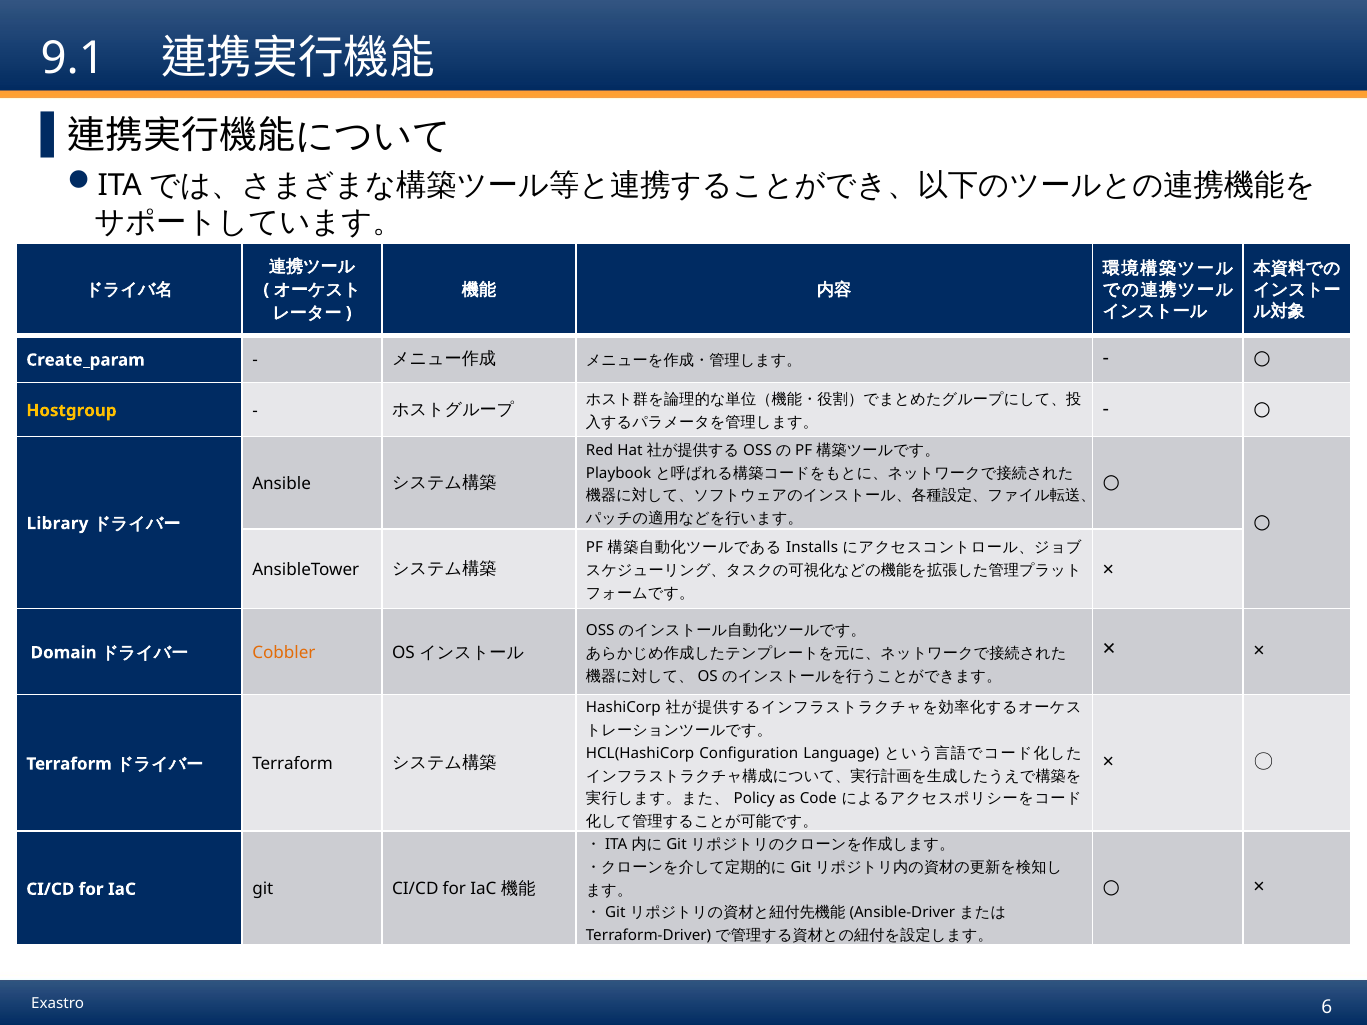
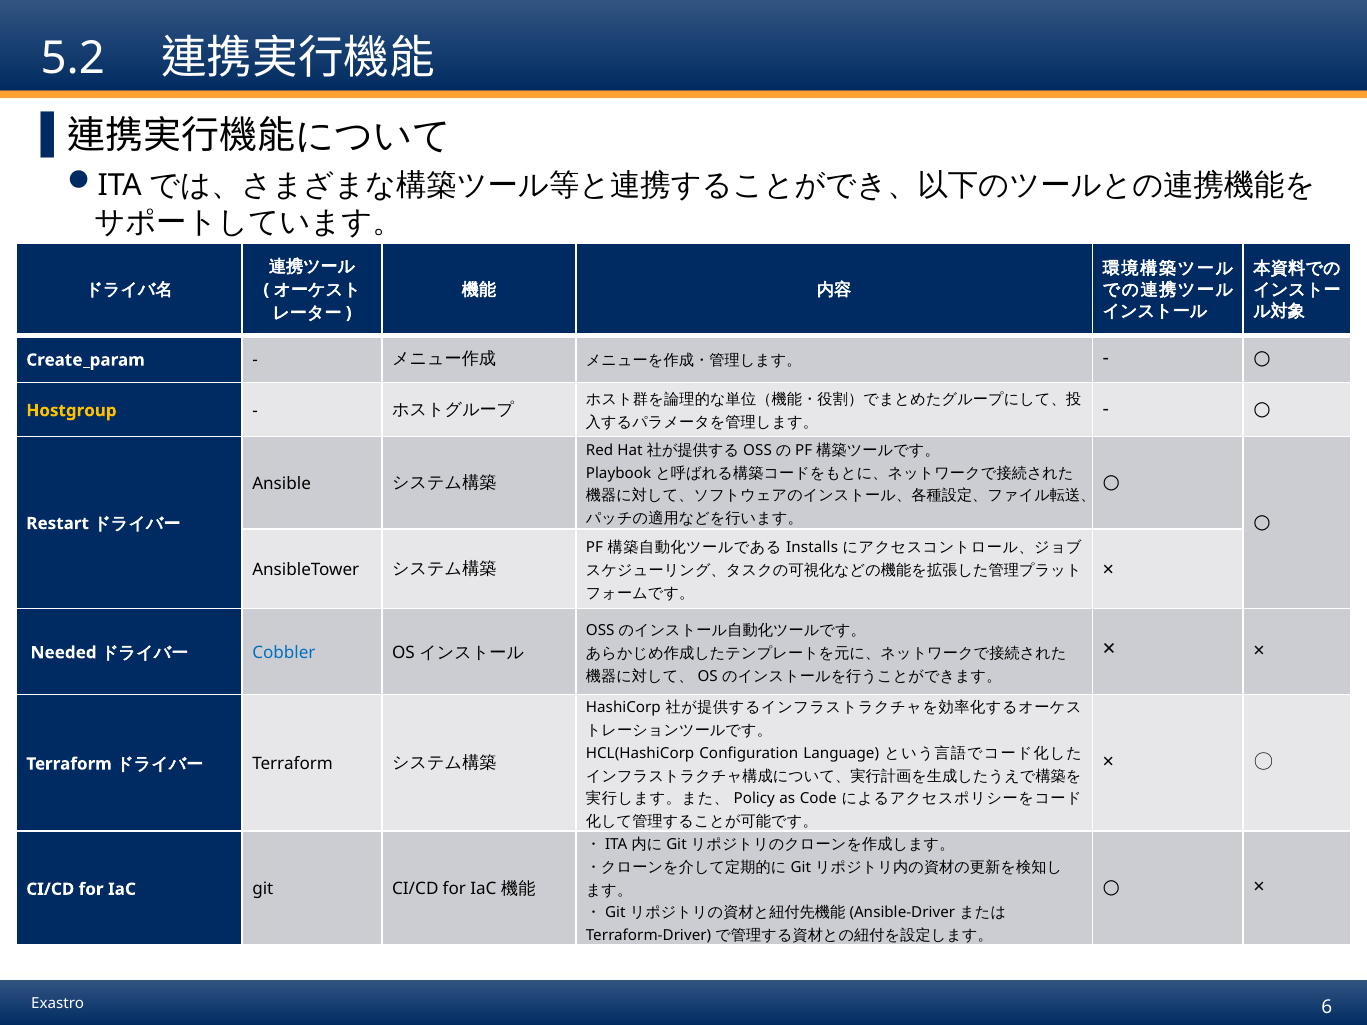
9.1: 9.1 -> 5.2
Library: Library -> Restart
Domain: Domain -> Needed
Cobbler colour: orange -> blue
